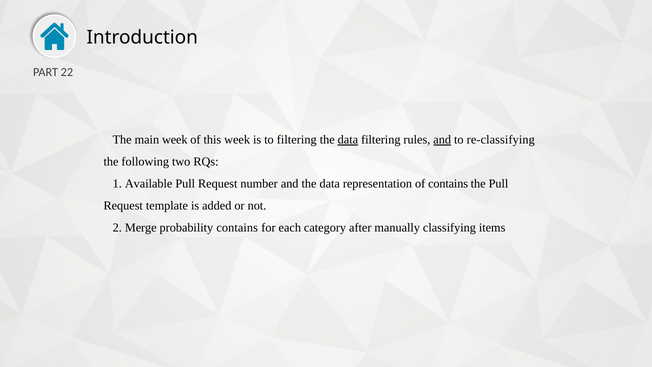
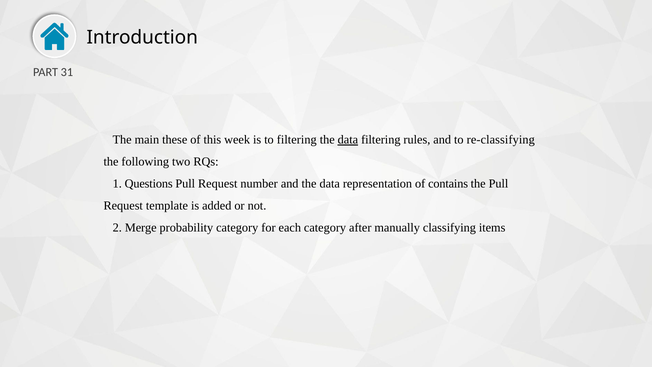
22: 22 -> 31
main week: week -> these
and at (442, 140) underline: present -> none
Available: Available -> Questions
probability contains: contains -> category
